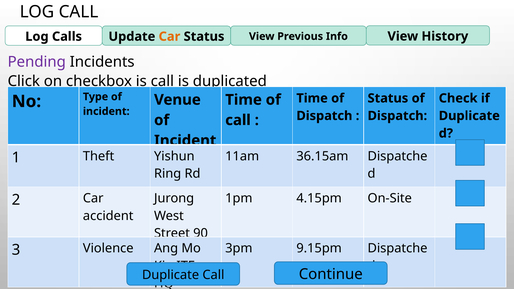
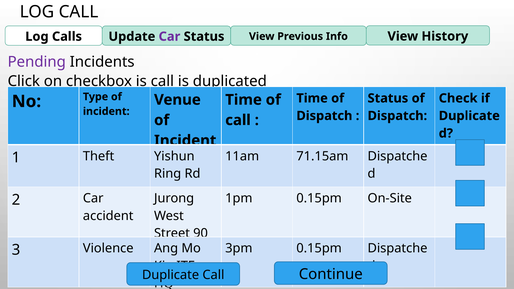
Car at (169, 37) colour: orange -> purple
36.15am: 36.15am -> 71.15am
1pm 4.15pm: 4.15pm -> 0.15pm
3pm 9.15pm: 9.15pm -> 0.15pm
